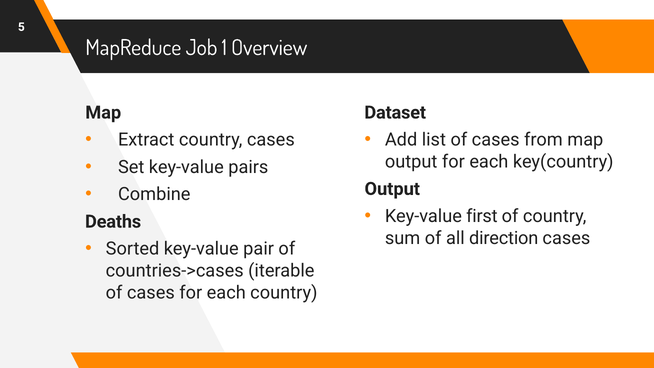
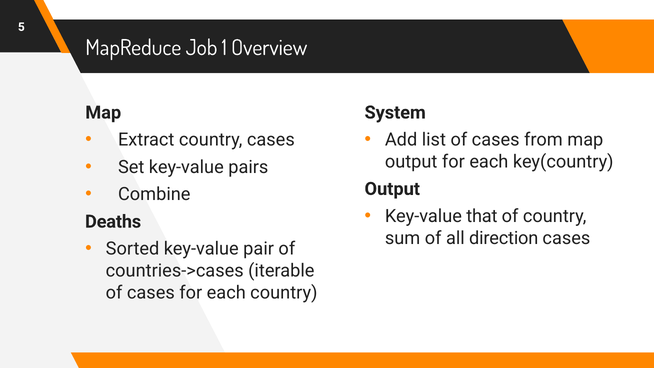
Dataset: Dataset -> System
first: first -> that
